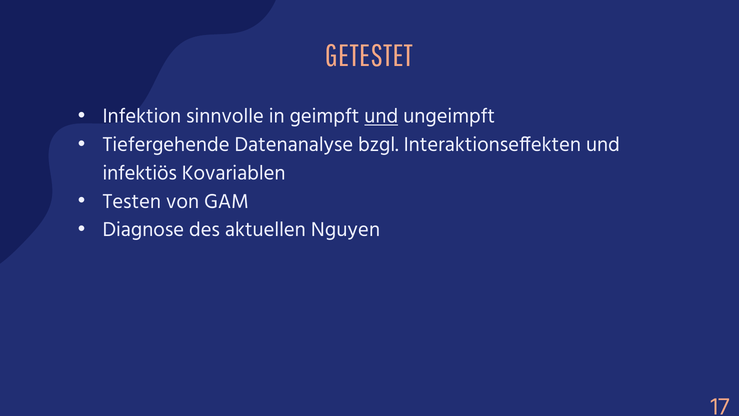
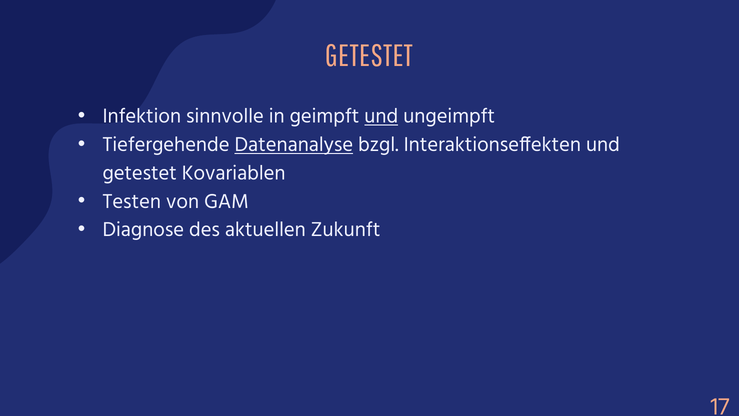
Datenanalyse underline: none -> present
infektiös at (140, 173): infektiös -> getestet
Nguyen: Nguyen -> Zukunft
